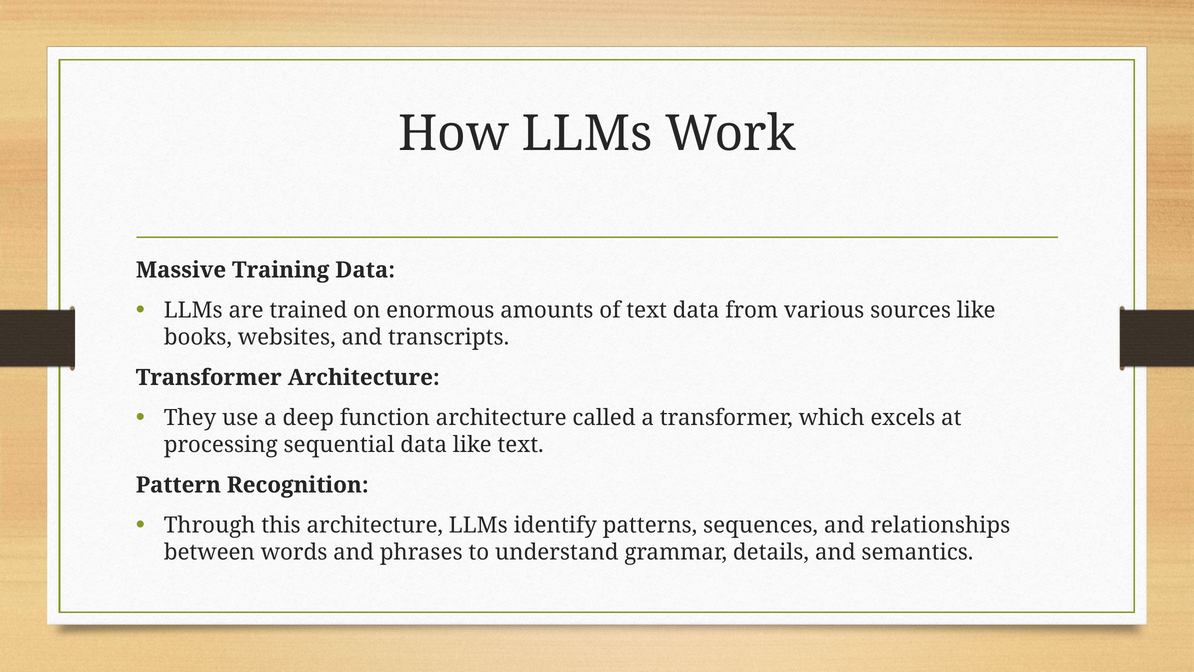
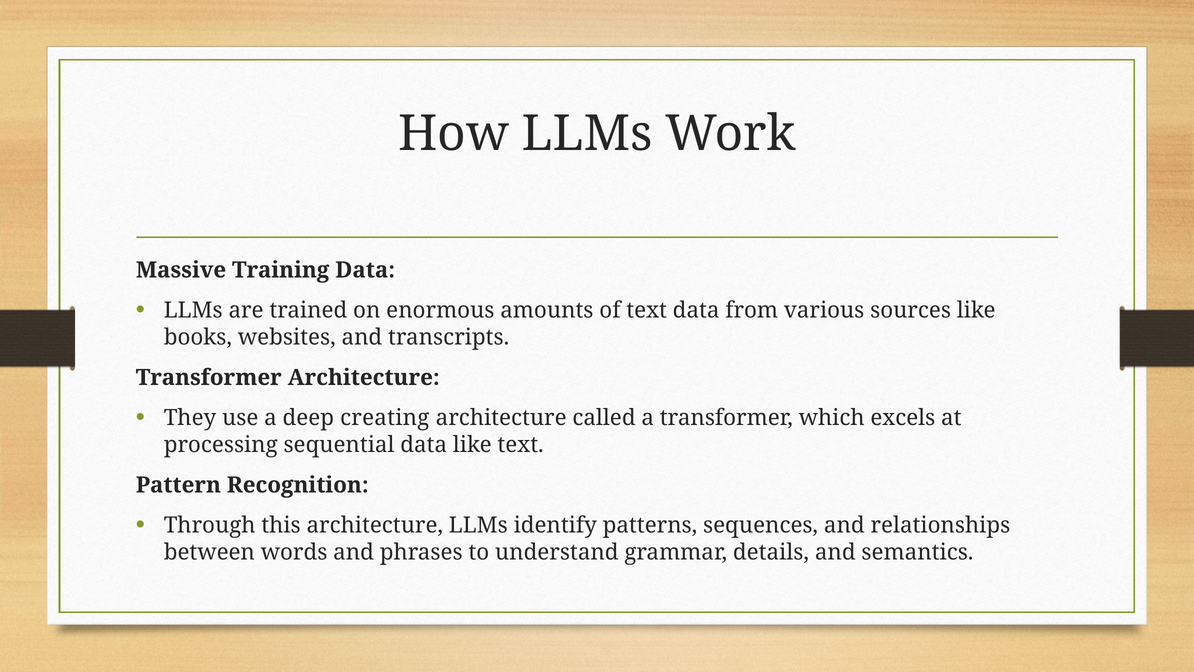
function: function -> creating
